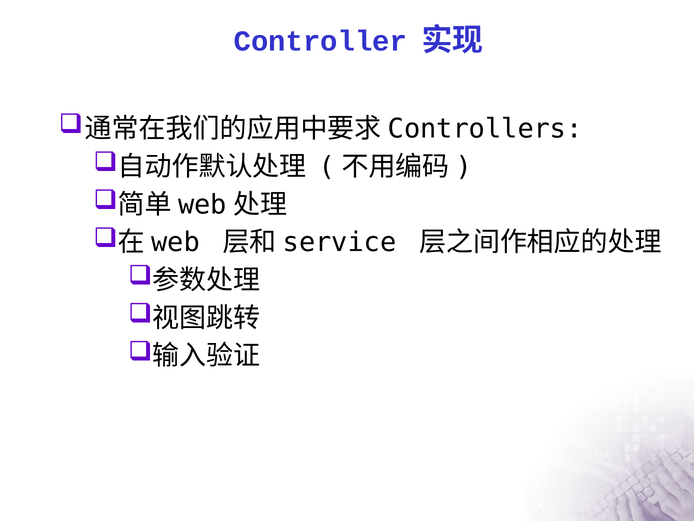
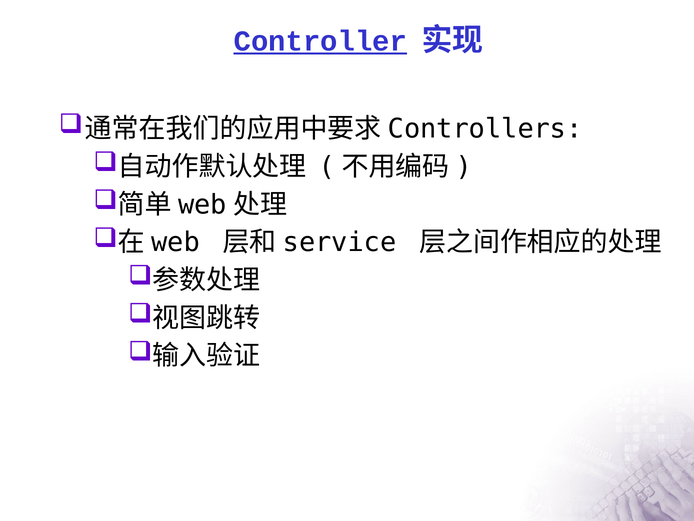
Controller underline: none -> present
